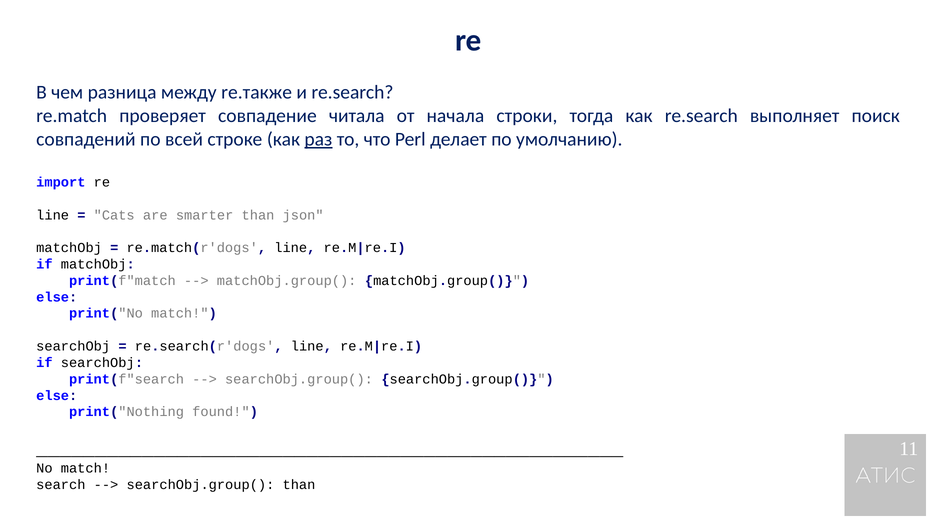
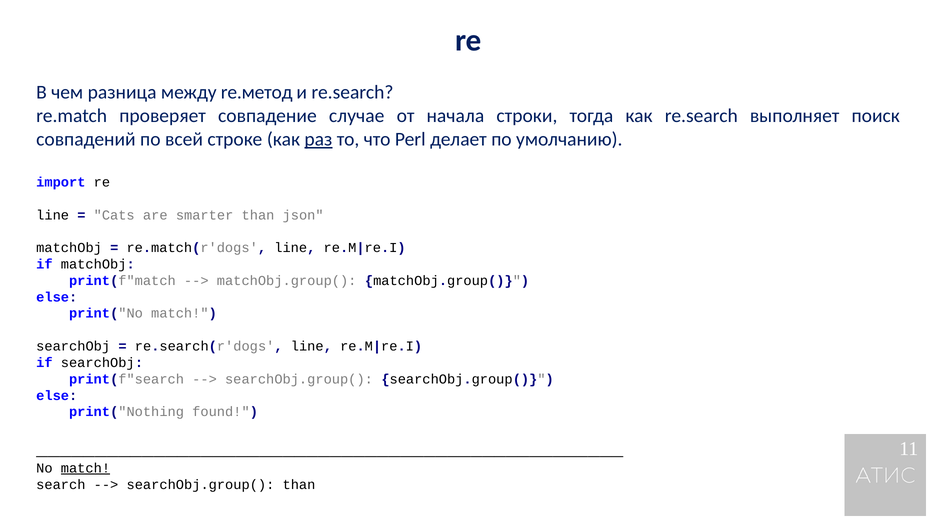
re.также: re.также -> re.метод
читала: читала -> случае
match at (85, 468) underline: none -> present
